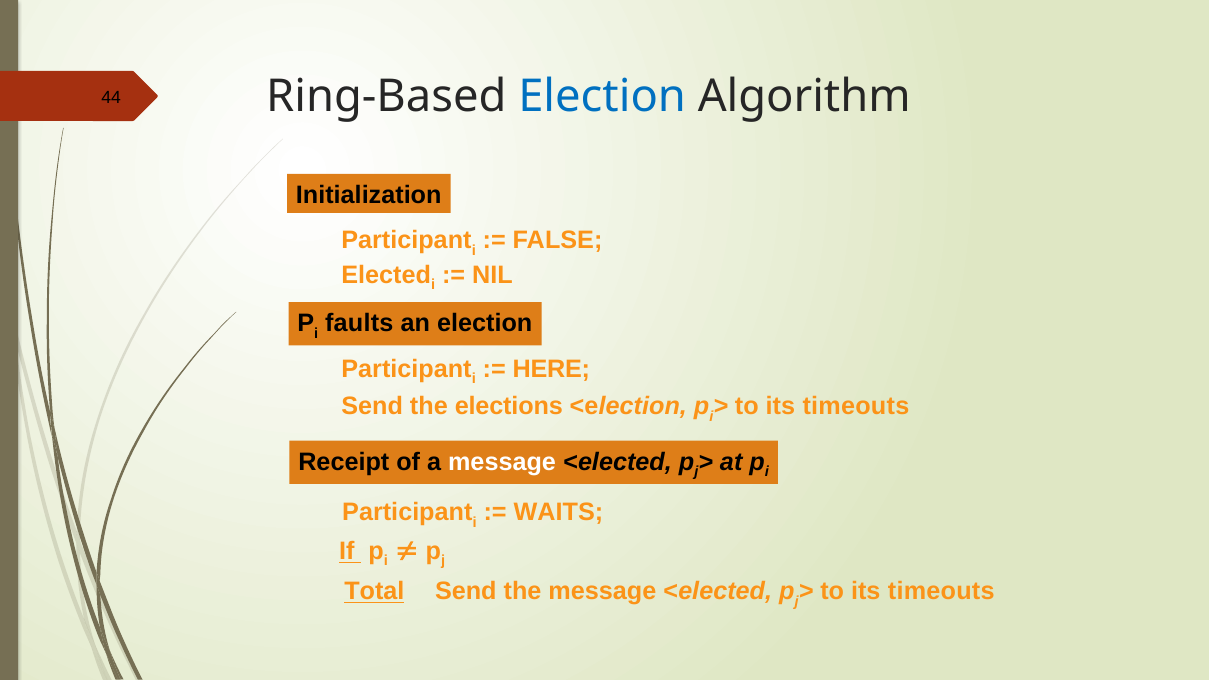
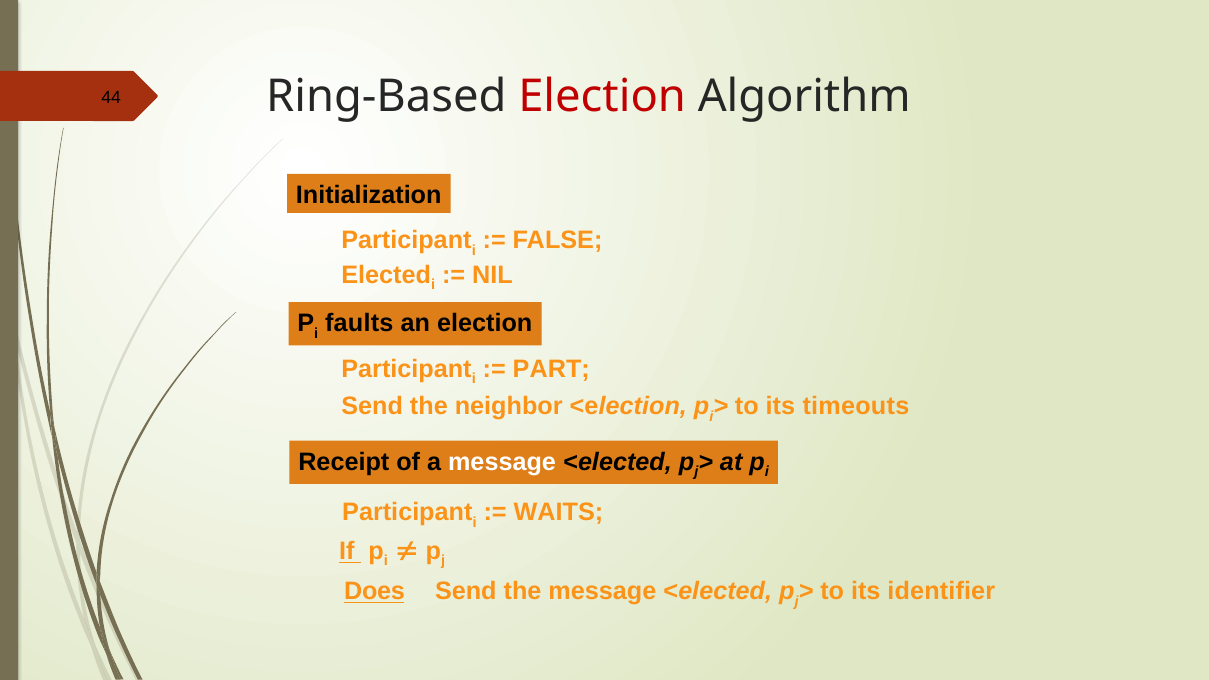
Election at (602, 97) colour: blue -> red
HERE: HERE -> PART
elections: elections -> neighbor
Total: Total -> Does
timeouts at (941, 592): timeouts -> identifier
